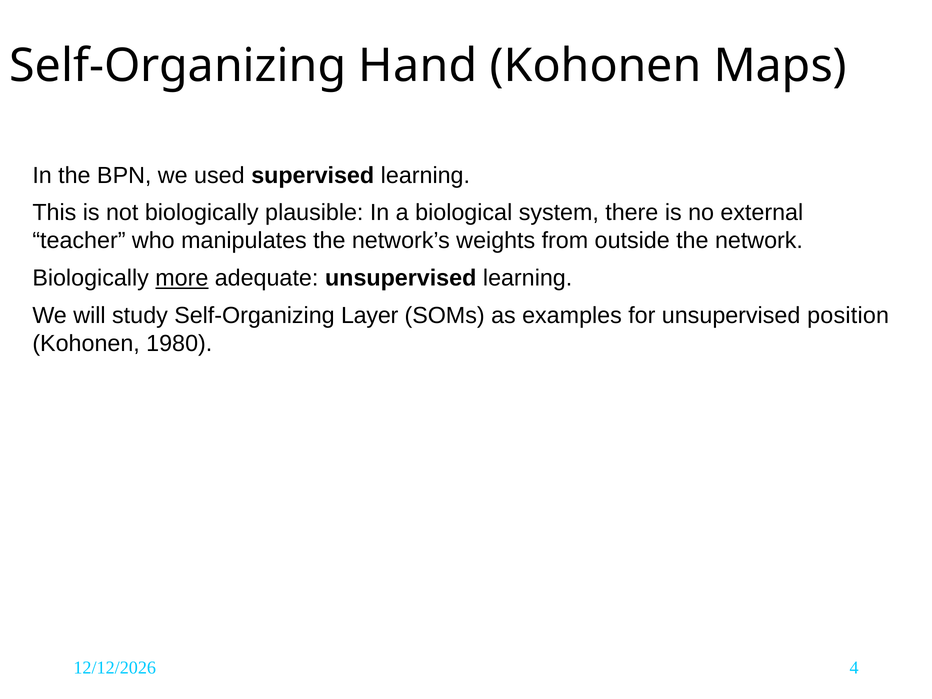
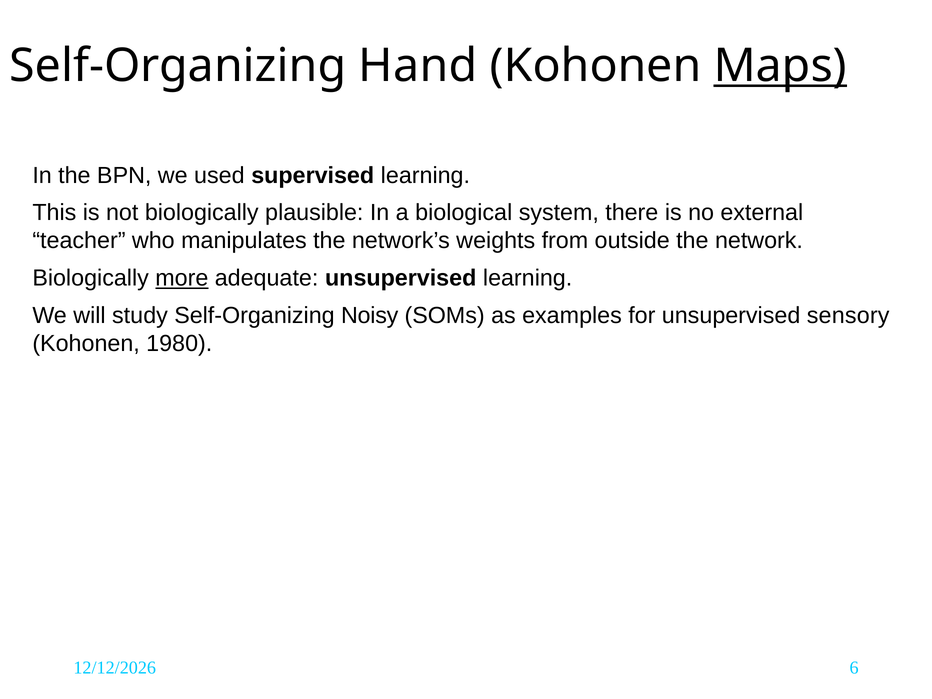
Maps underline: none -> present
Layer: Layer -> Noisy
position: position -> sensory
4: 4 -> 6
